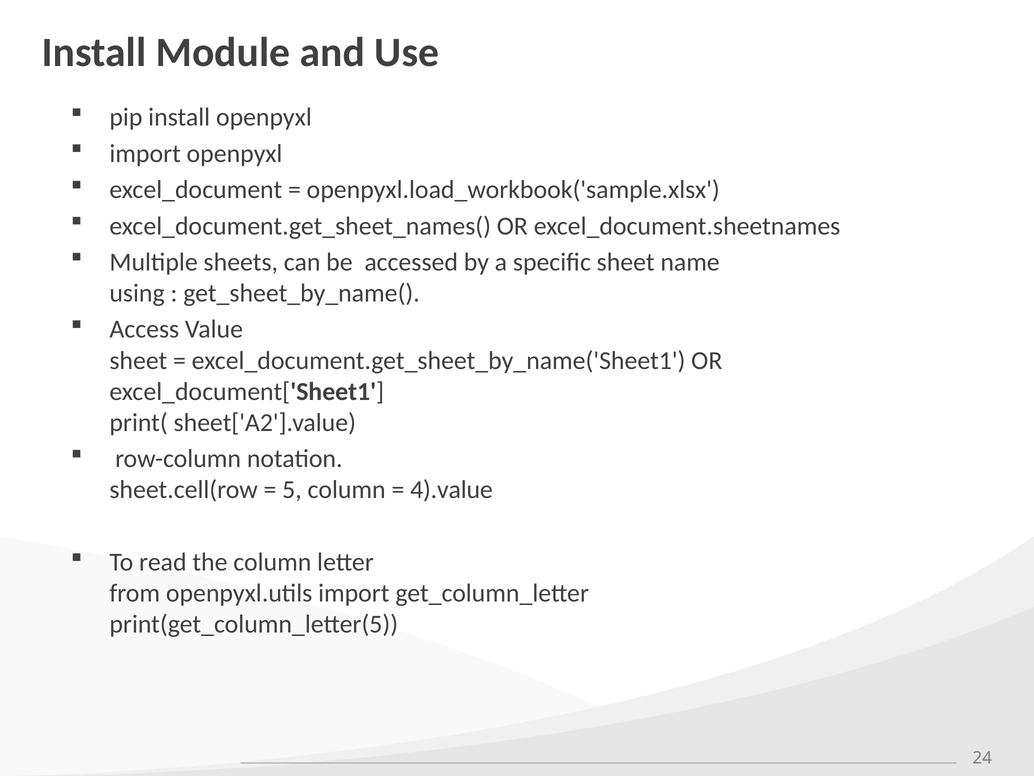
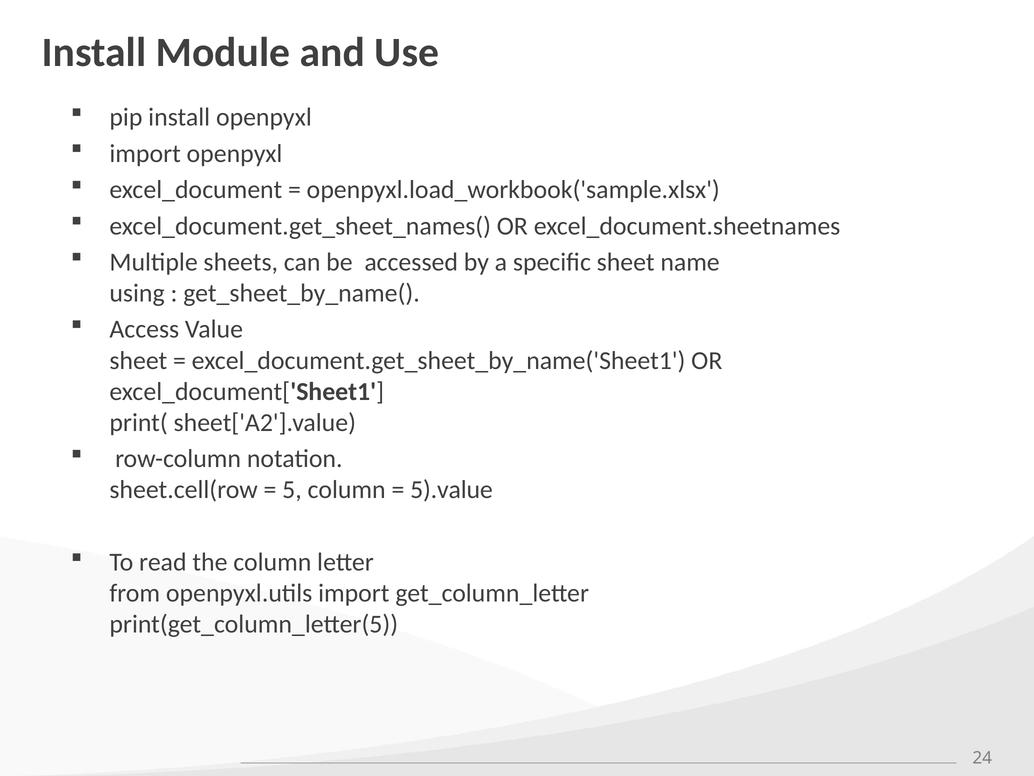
4).value: 4).value -> 5).value
